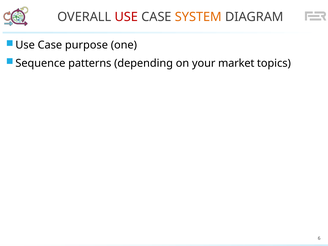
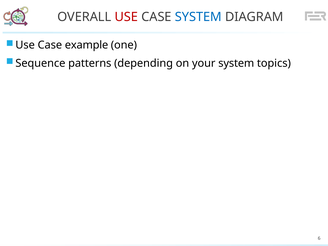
SYSTEM at (198, 17) colour: orange -> blue
purpose: purpose -> example
your market: market -> system
